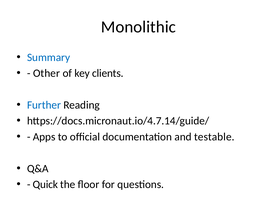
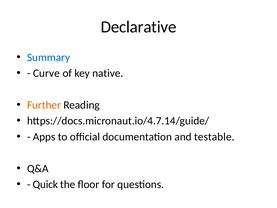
Monolithic: Monolithic -> Declarative
Other: Other -> Curve
clients: clients -> native
Further colour: blue -> orange
